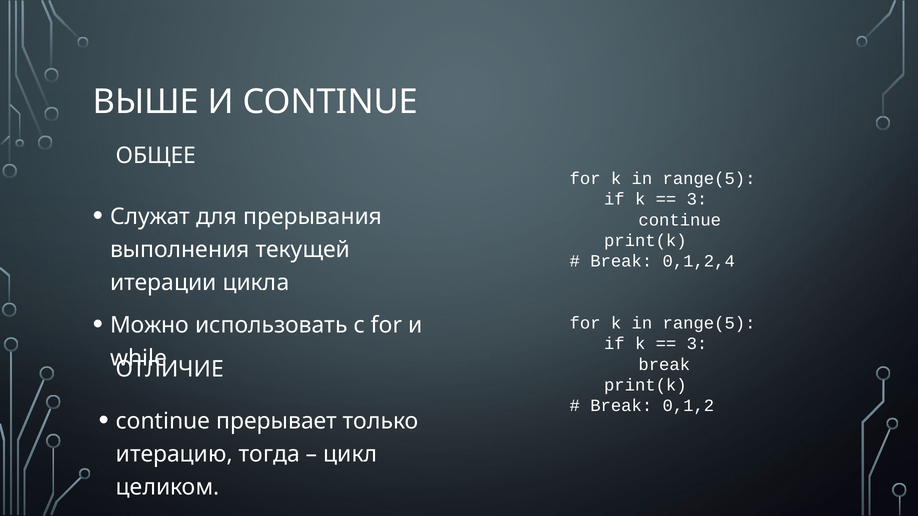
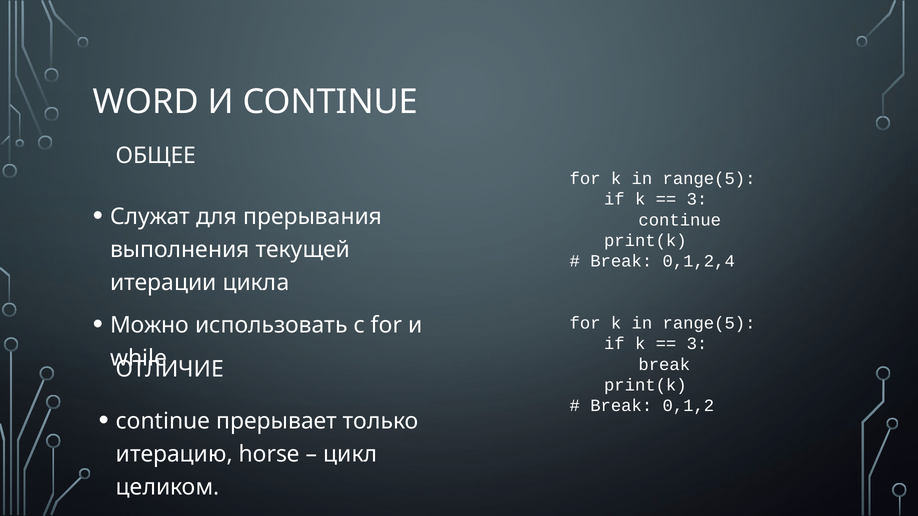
ВЫШЕ: ВЫШЕ -> WORD
тогда: тогда -> horse
